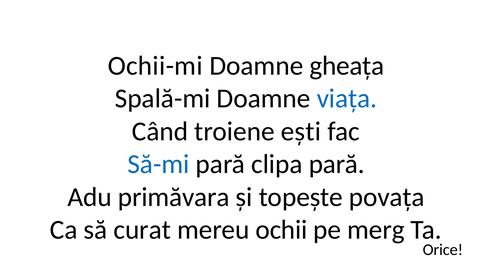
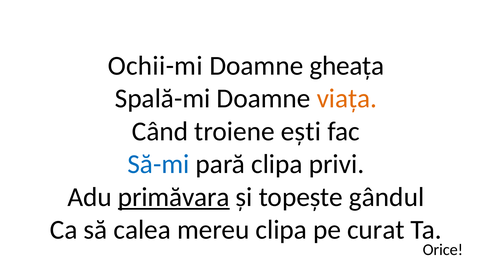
viața colour: blue -> orange
clipa pară: pară -> privi
primăvara underline: none -> present
povața: povața -> gândul
curat: curat -> calea
mereu ochii: ochii -> clipa
merg: merg -> curat
